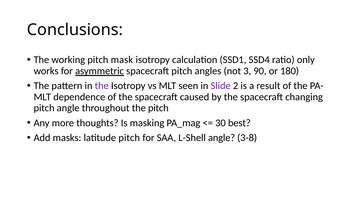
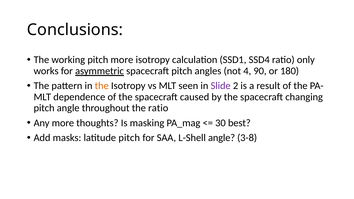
pitch mask: mask -> more
3: 3 -> 4
the at (102, 86) colour: purple -> orange
the pitch: pitch -> ratio
